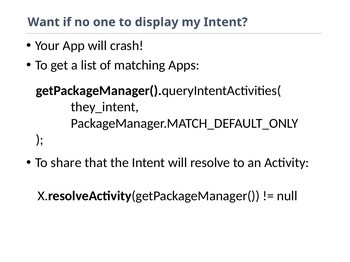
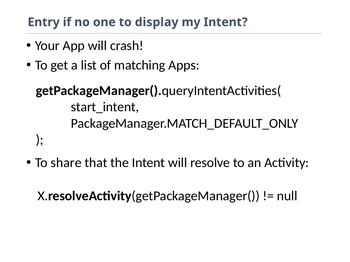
Want: Want -> Entry
they_intent: they_intent -> start_intent
